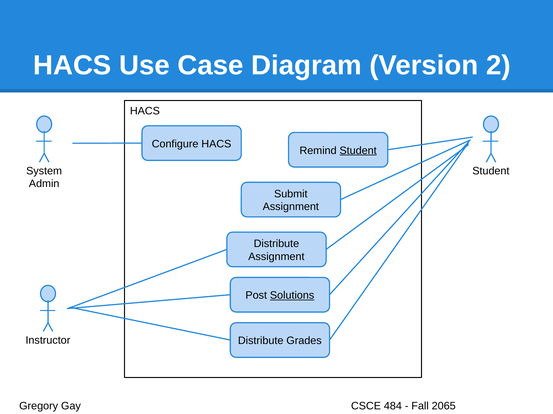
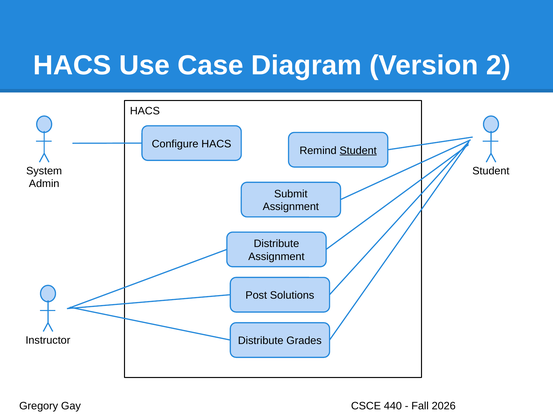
Solutions underline: present -> none
484: 484 -> 440
2065: 2065 -> 2026
